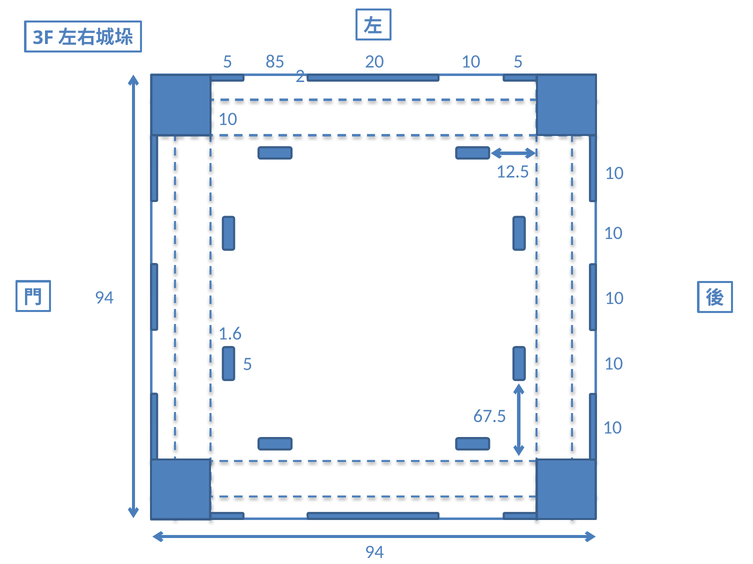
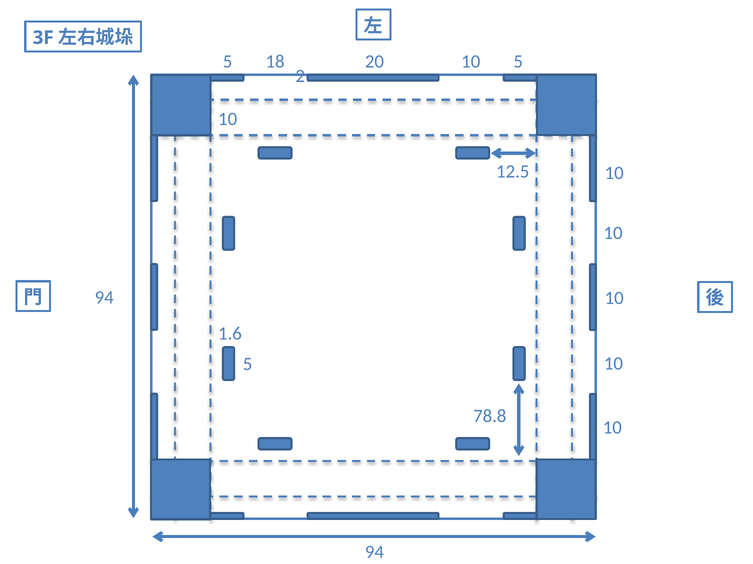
85: 85 -> 18
67.5: 67.5 -> 78.8
